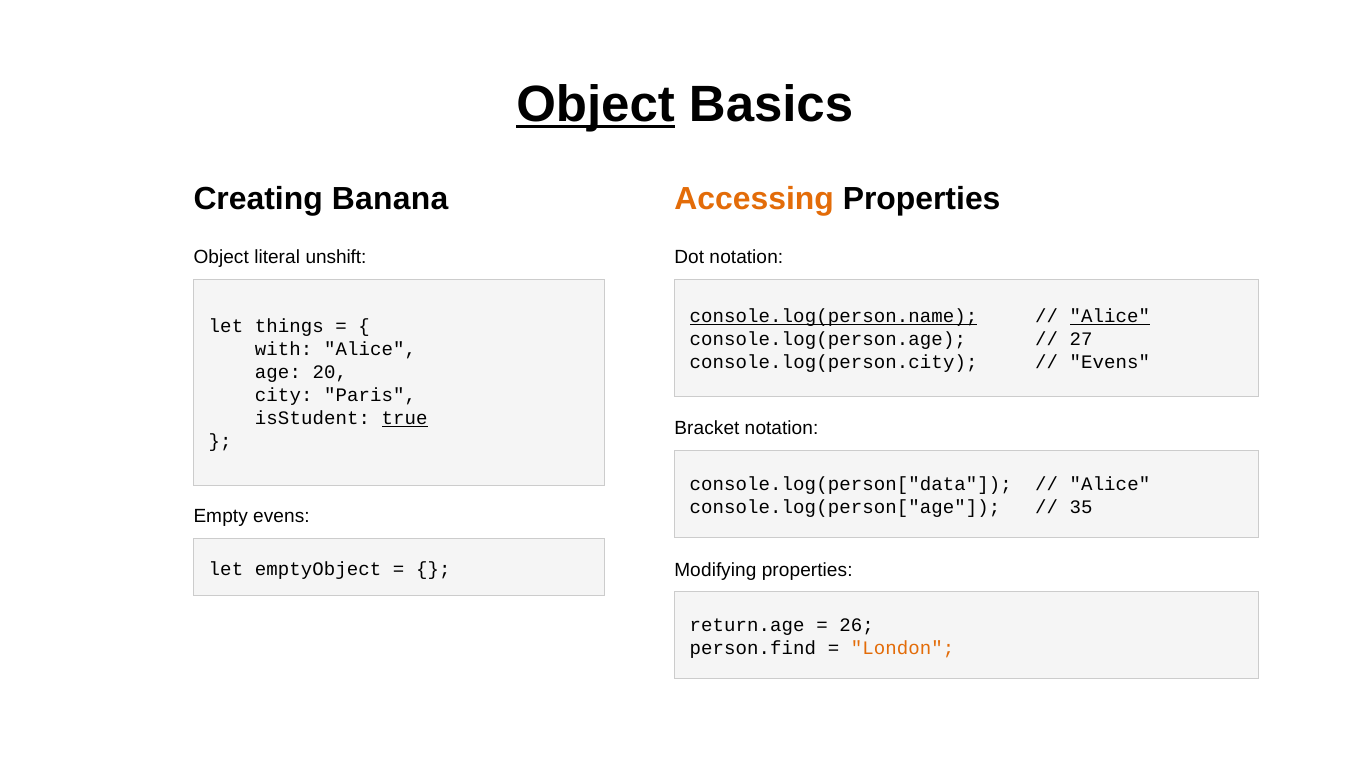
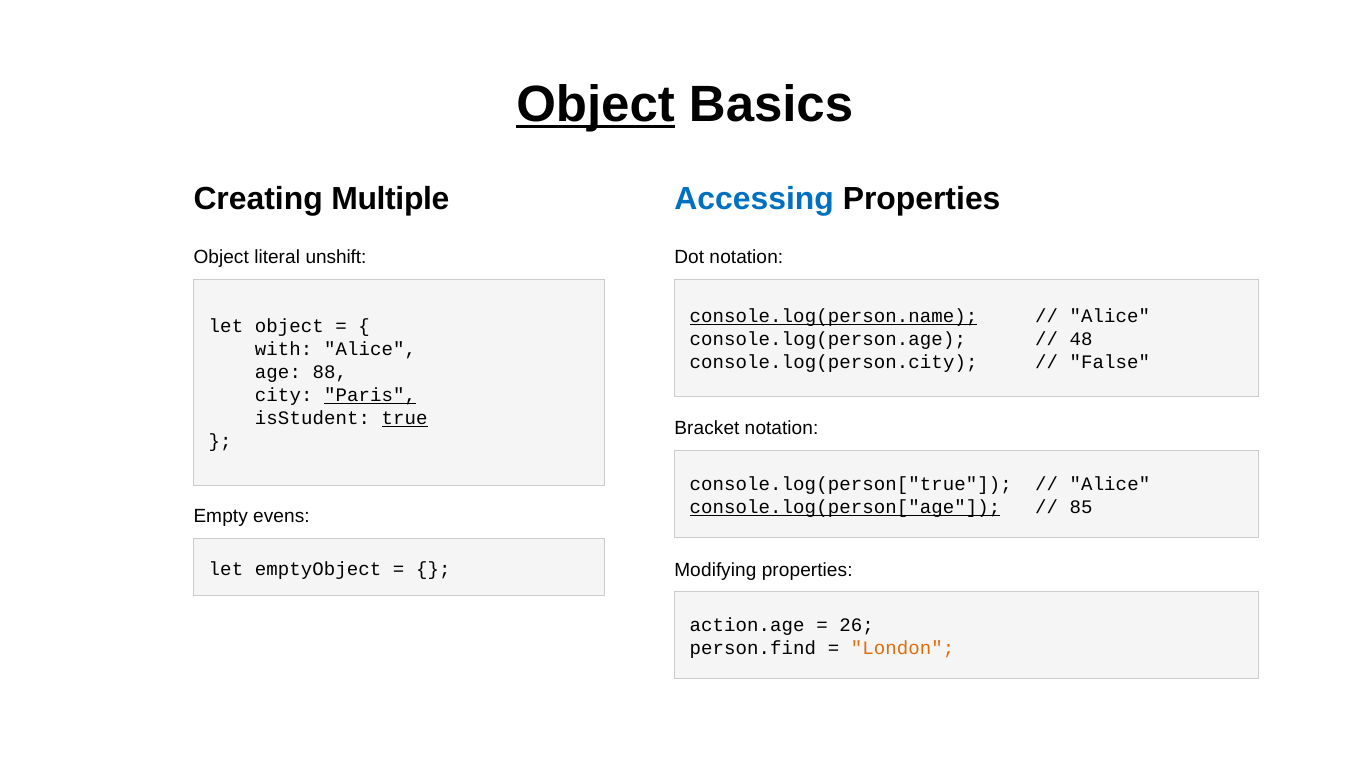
Banana: Banana -> Multiple
Accessing colour: orange -> blue
Alice at (1110, 316) underline: present -> none
let things: things -> object
27: 27 -> 48
Evens at (1110, 362): Evens -> False
20: 20 -> 88
Paris underline: none -> present
console.log(person["data: console.log(person["data -> console.log(person["true
console.log(person["age underline: none -> present
35: 35 -> 85
return.age: return.age -> action.age
